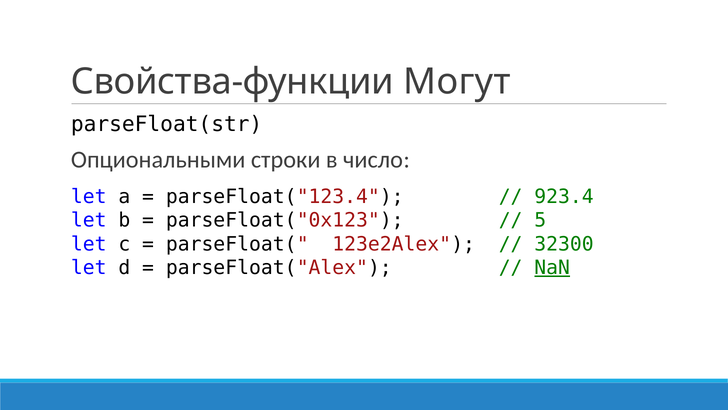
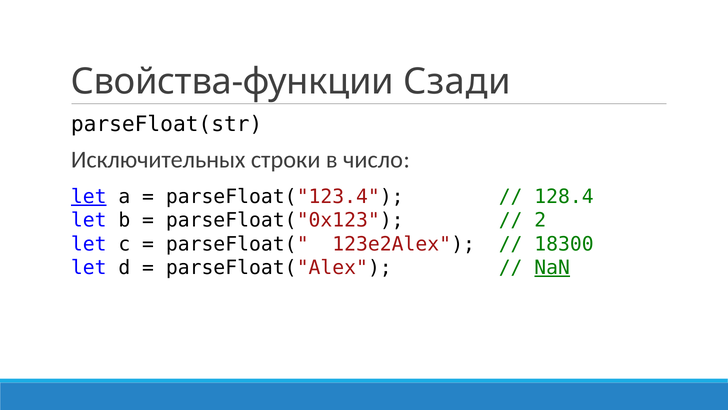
Могут: Могут -> Сзади
Опциональными: Опциональными -> Исключительных
let at (89, 197) underline: none -> present
923.4: 923.4 -> 128.4
5: 5 -> 2
32300: 32300 -> 18300
